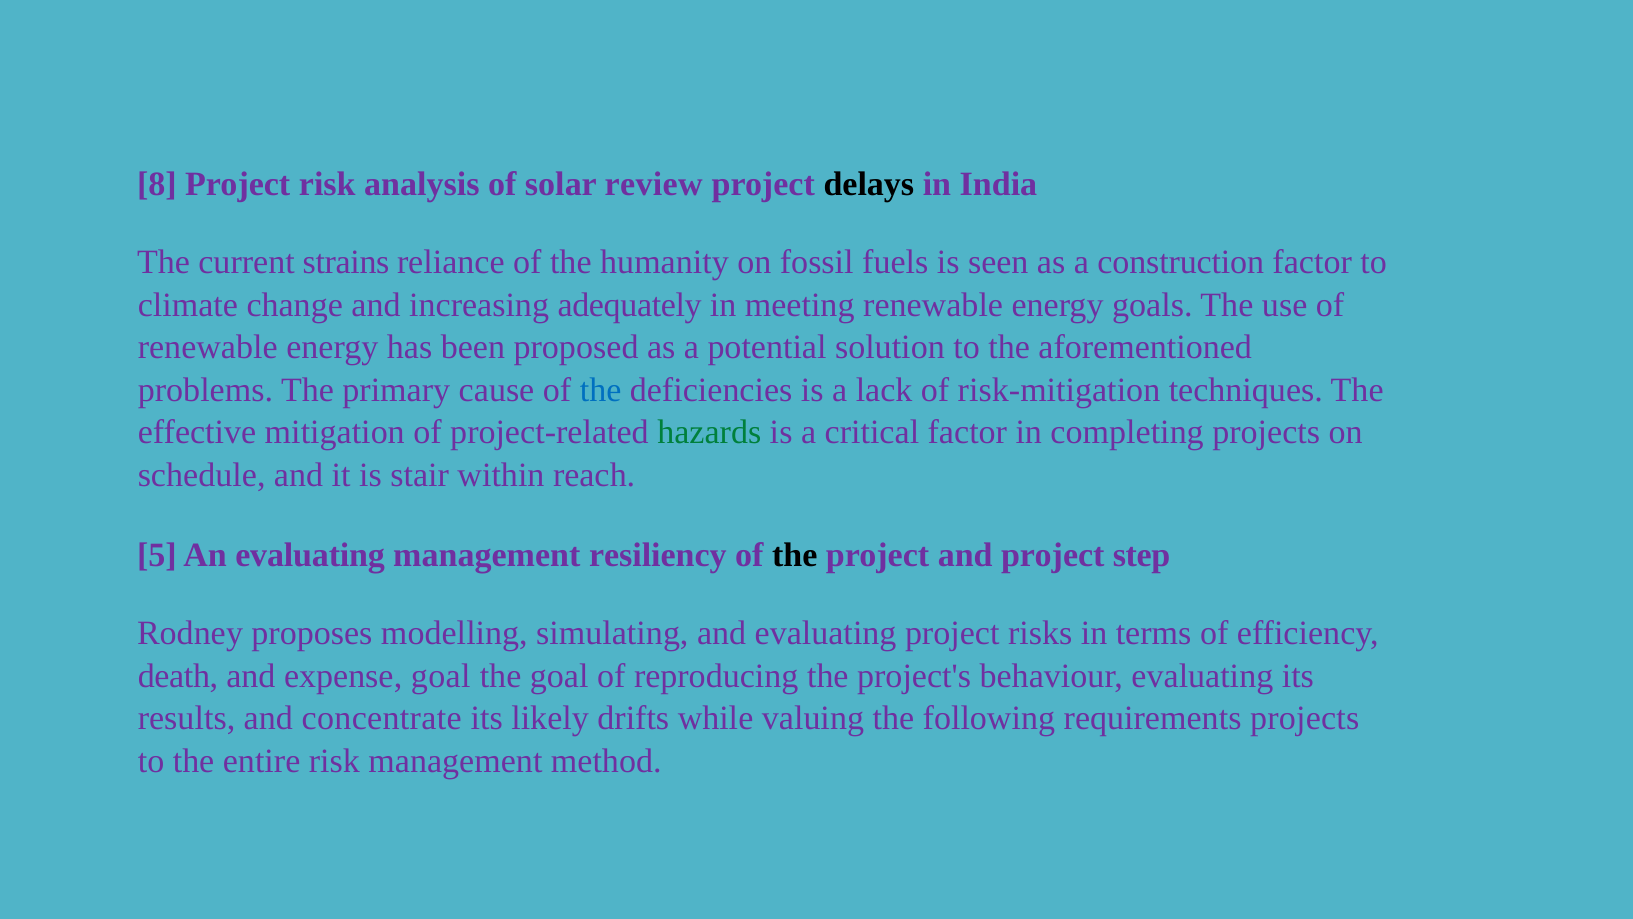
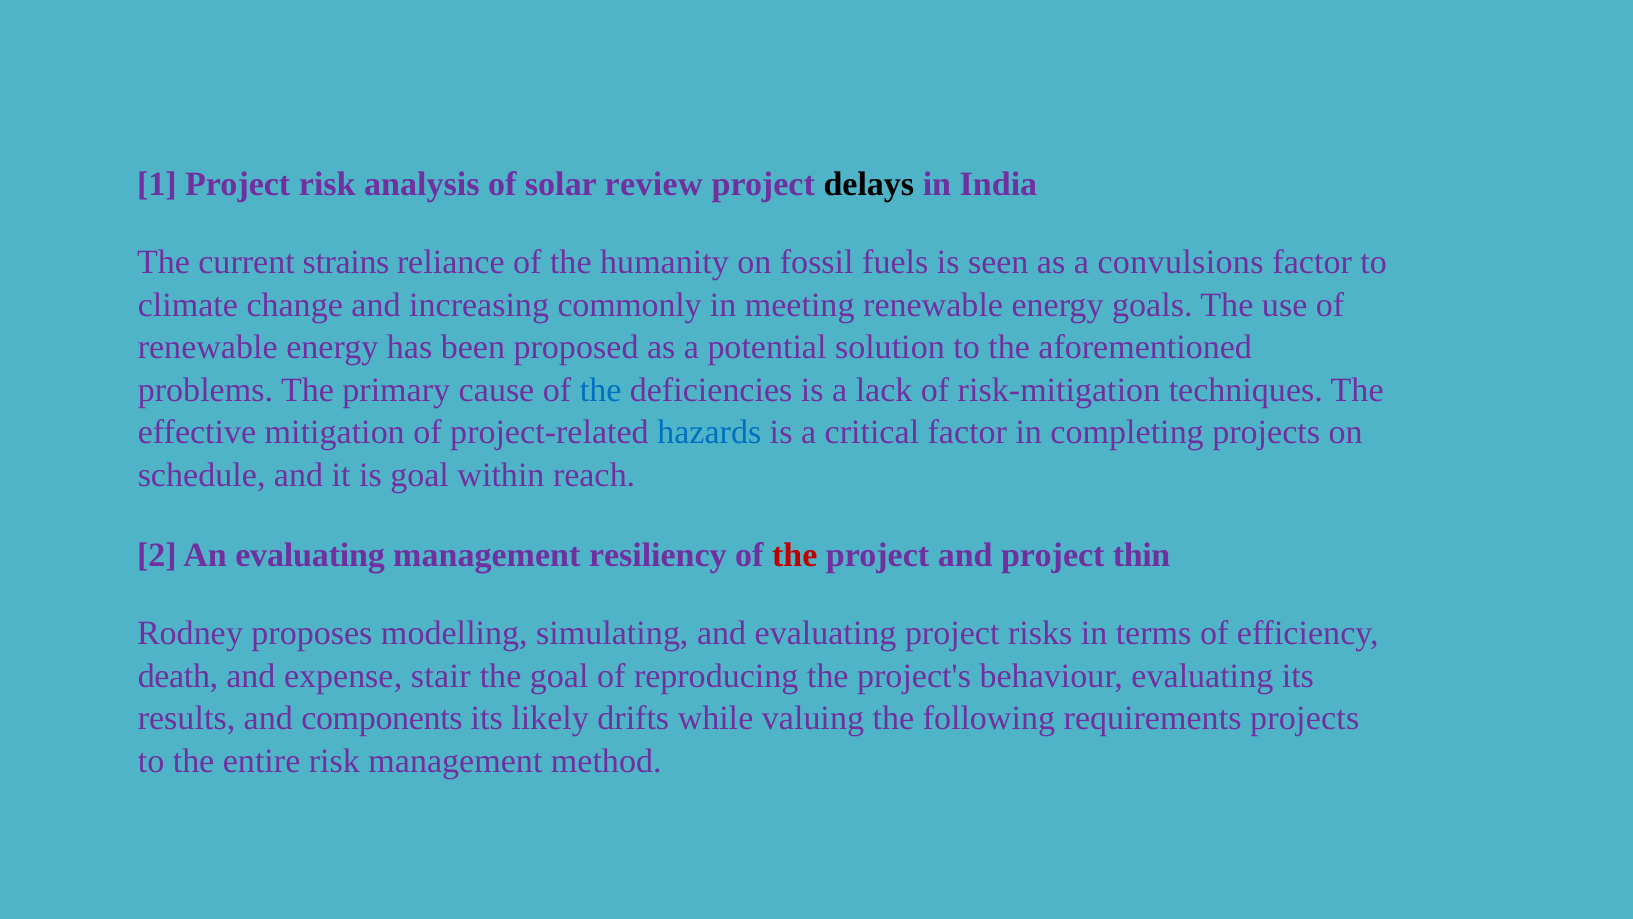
8: 8 -> 1
construction: construction -> convulsions
adequately: adequately -> commonly
hazards colour: green -> blue
is stair: stair -> goal
5: 5 -> 2
the at (795, 555) colour: black -> red
step: step -> thin
expense goal: goal -> stair
concentrate: concentrate -> components
